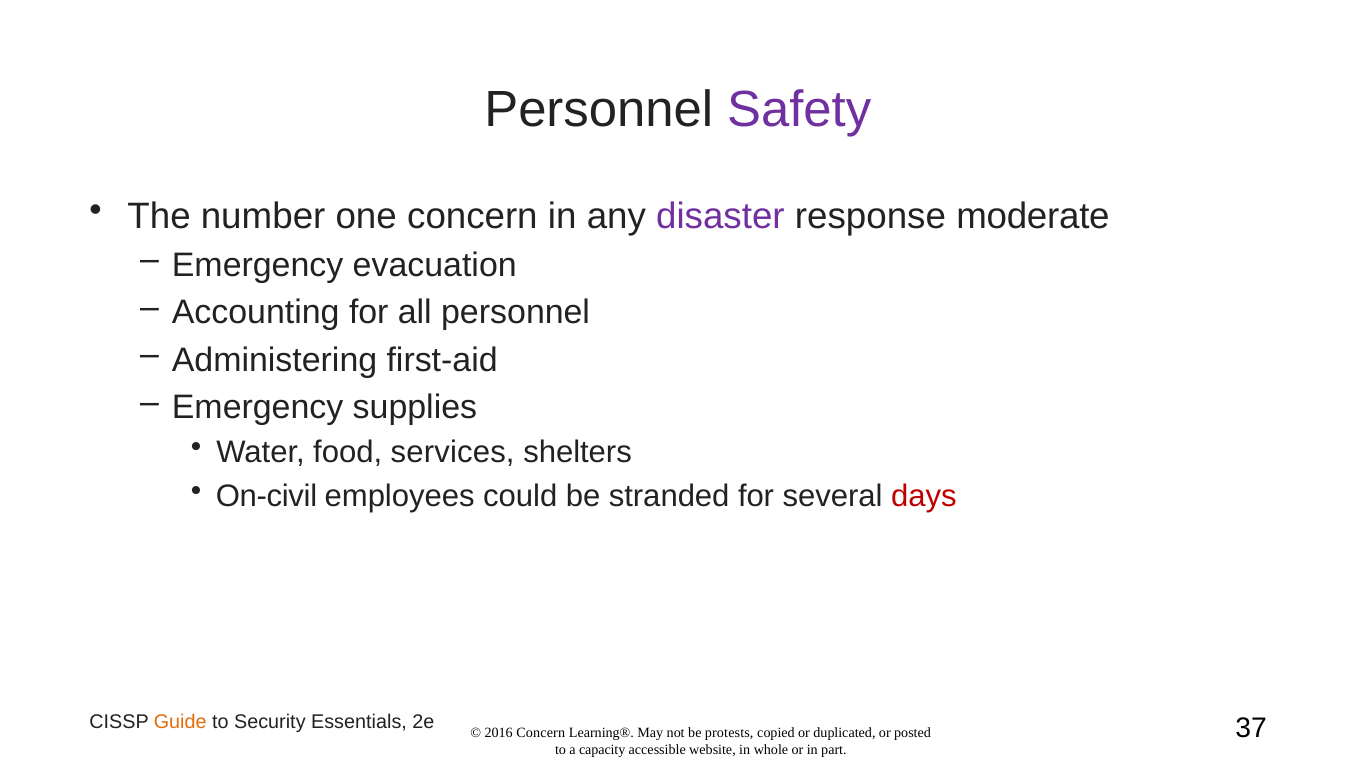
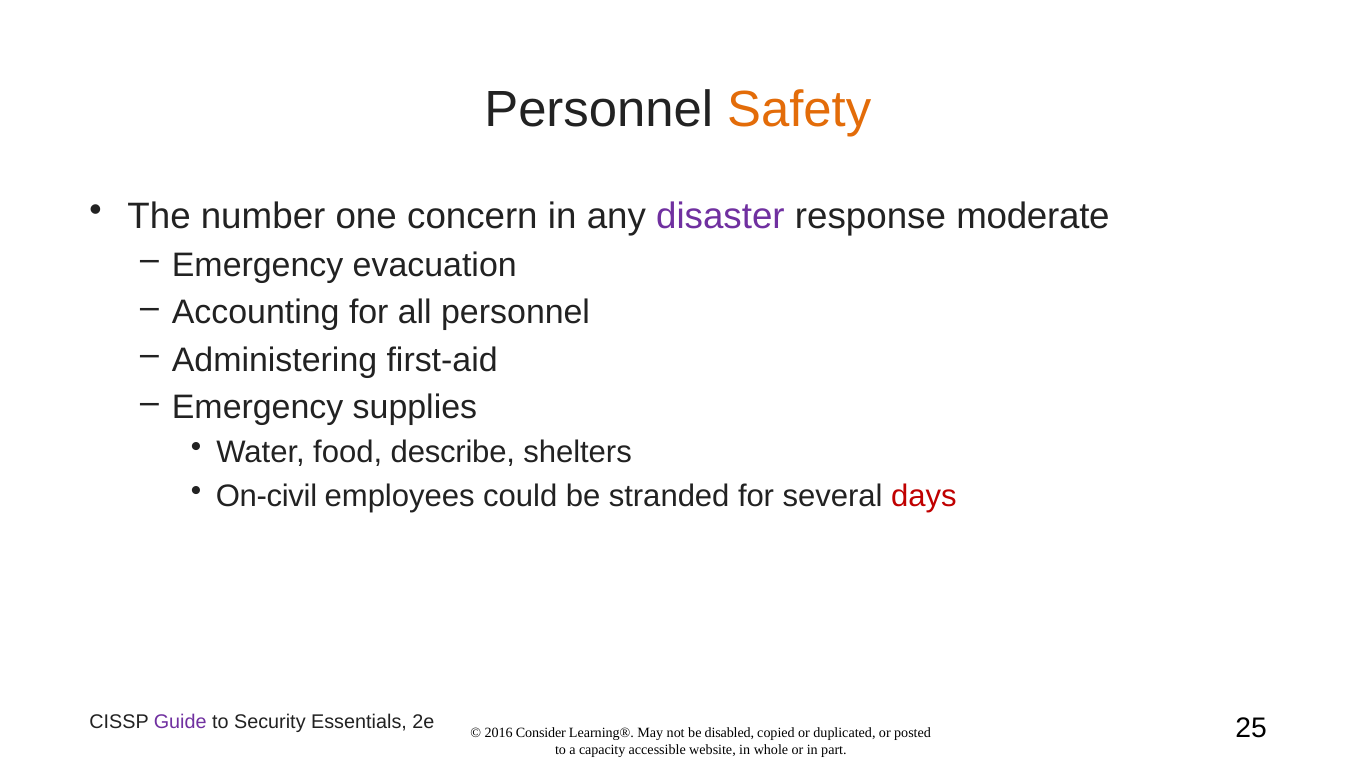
Safety colour: purple -> orange
services: services -> describe
Guide colour: orange -> purple
37: 37 -> 25
2016 Concern: Concern -> Consider
protests: protests -> disabled
